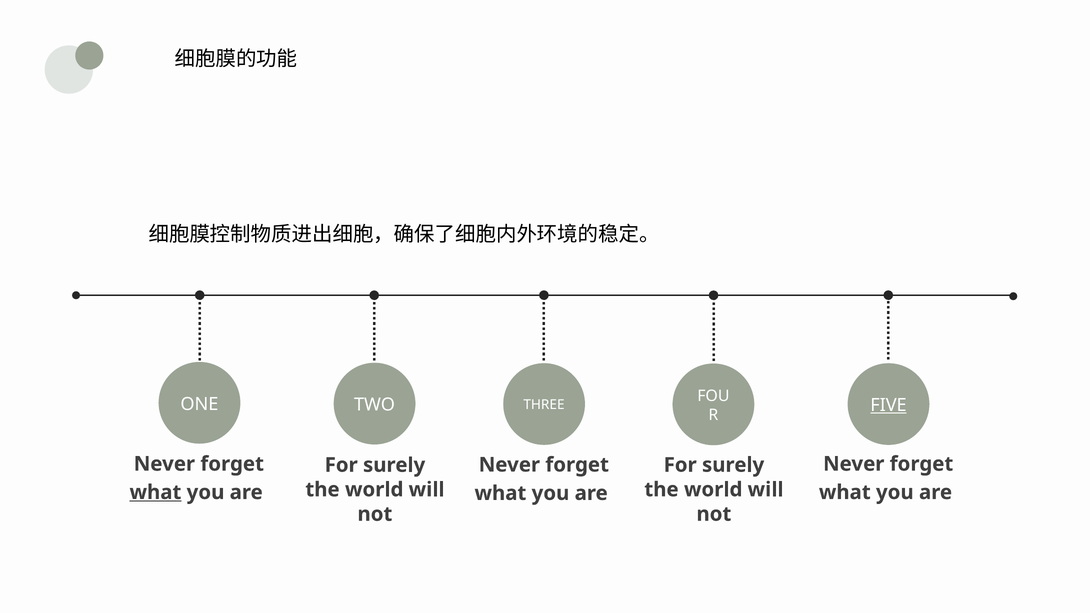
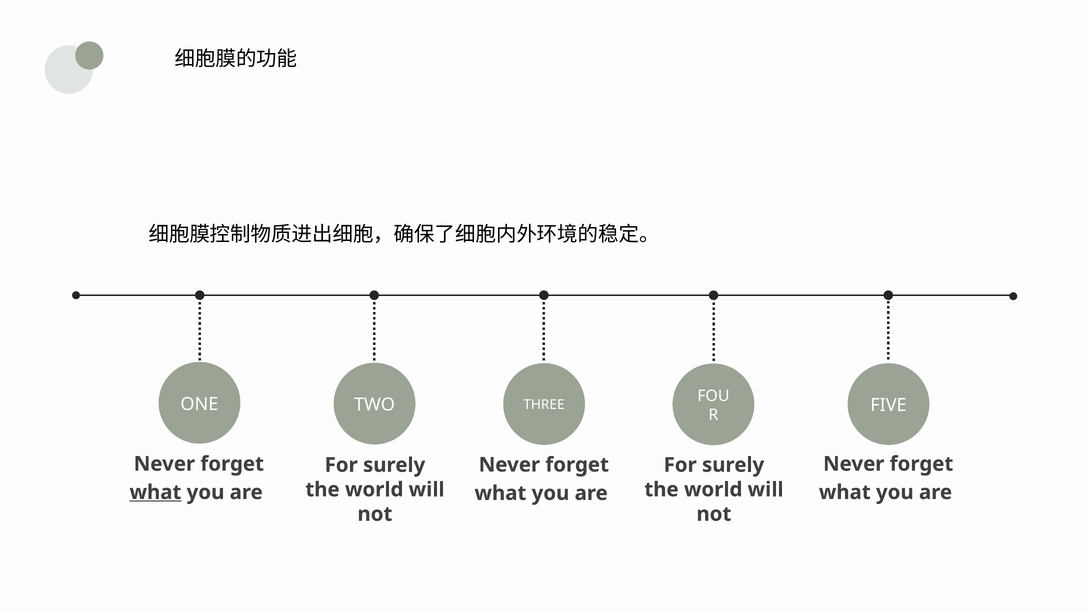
FIVE underline: present -> none
